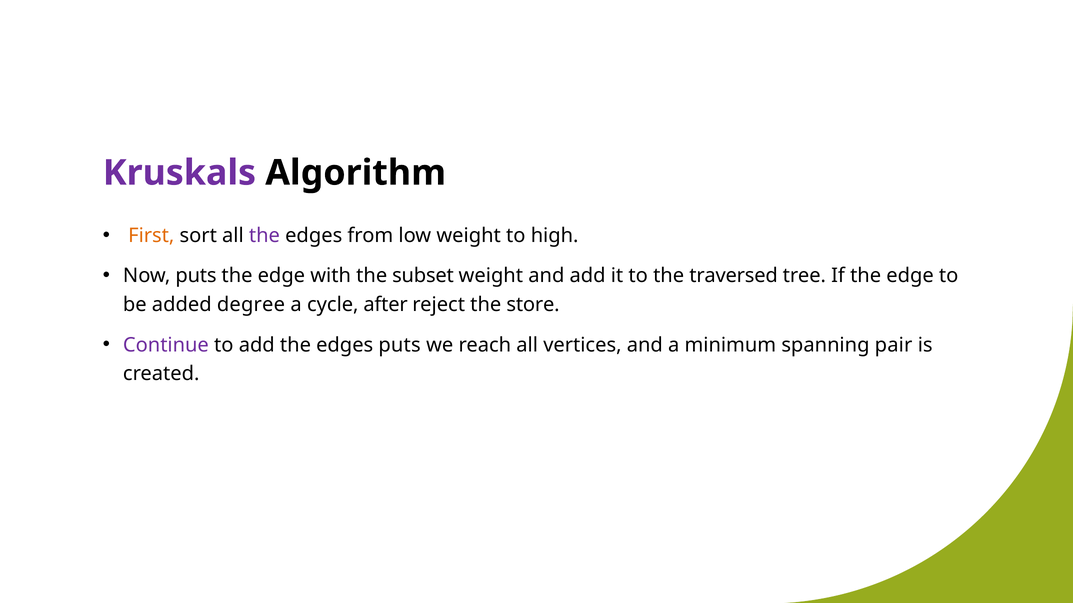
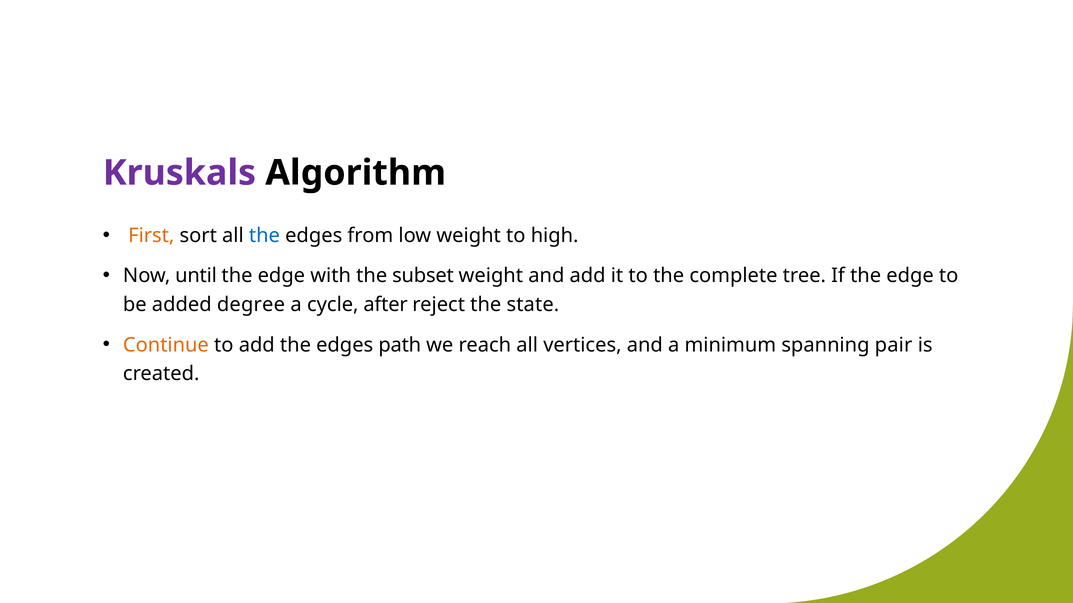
the at (264, 236) colour: purple -> blue
Now puts: puts -> until
traversed: traversed -> complete
store: store -> state
Continue colour: purple -> orange
edges puts: puts -> path
